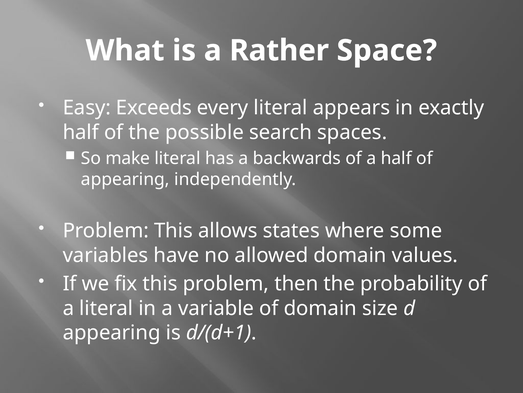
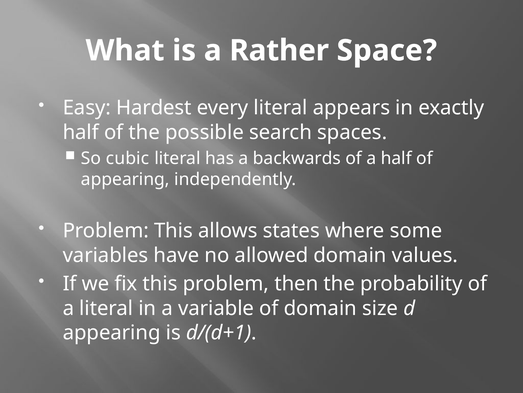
Exceeds: Exceeds -> Hardest
make: make -> cubic
